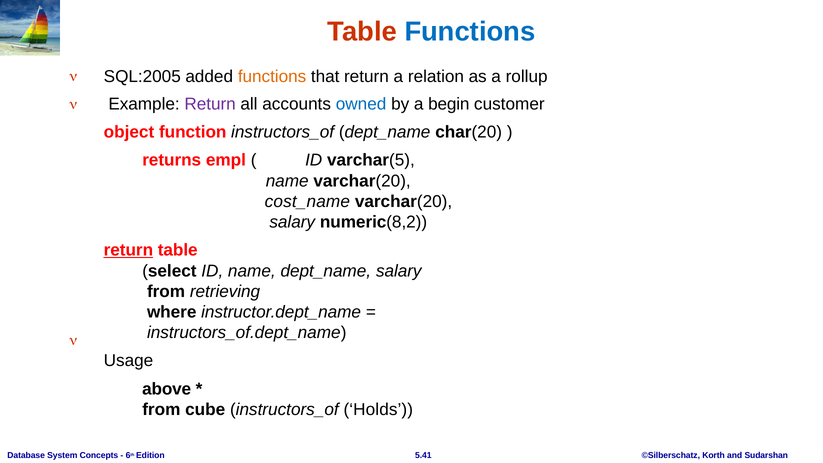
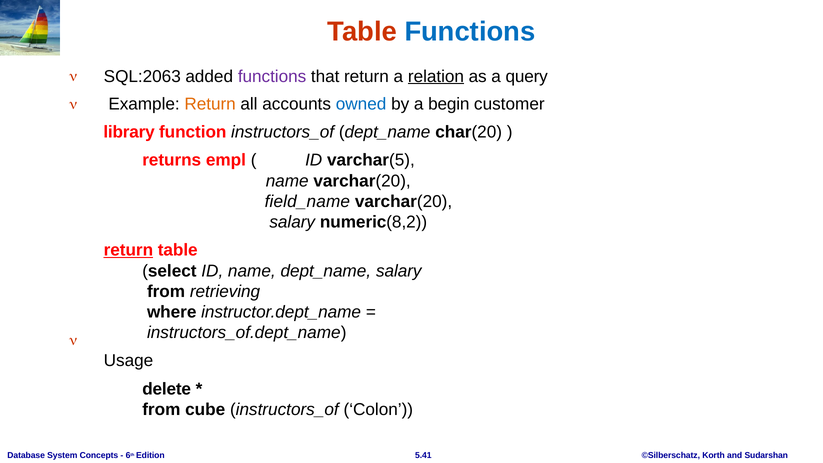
SQL:2005: SQL:2005 -> SQL:2063
functions at (272, 76) colour: orange -> purple
relation underline: none -> present
rollup: rollup -> query
Return at (210, 104) colour: purple -> orange
object: object -> library
cost_name: cost_name -> field_name
above: above -> delete
Holds: Holds -> Colon
